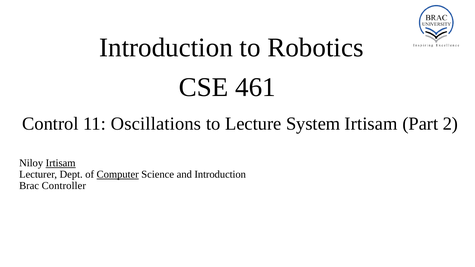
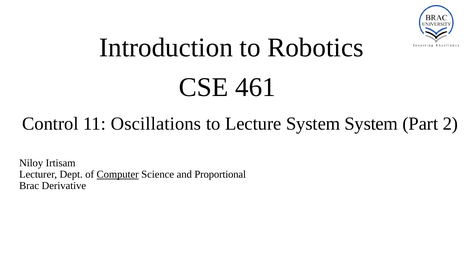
System Irtisam: Irtisam -> System
Irtisam at (61, 163) underline: present -> none
and Introduction: Introduction -> Proportional
Controller: Controller -> Derivative
